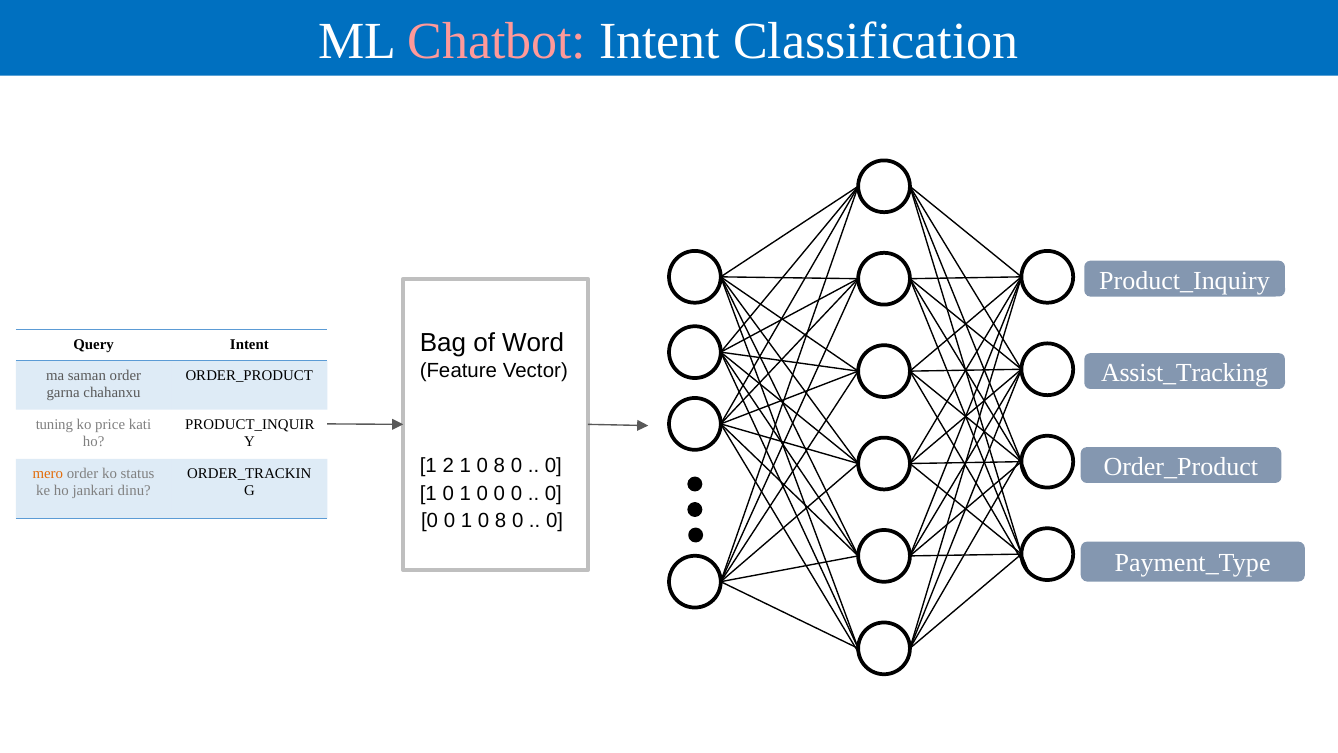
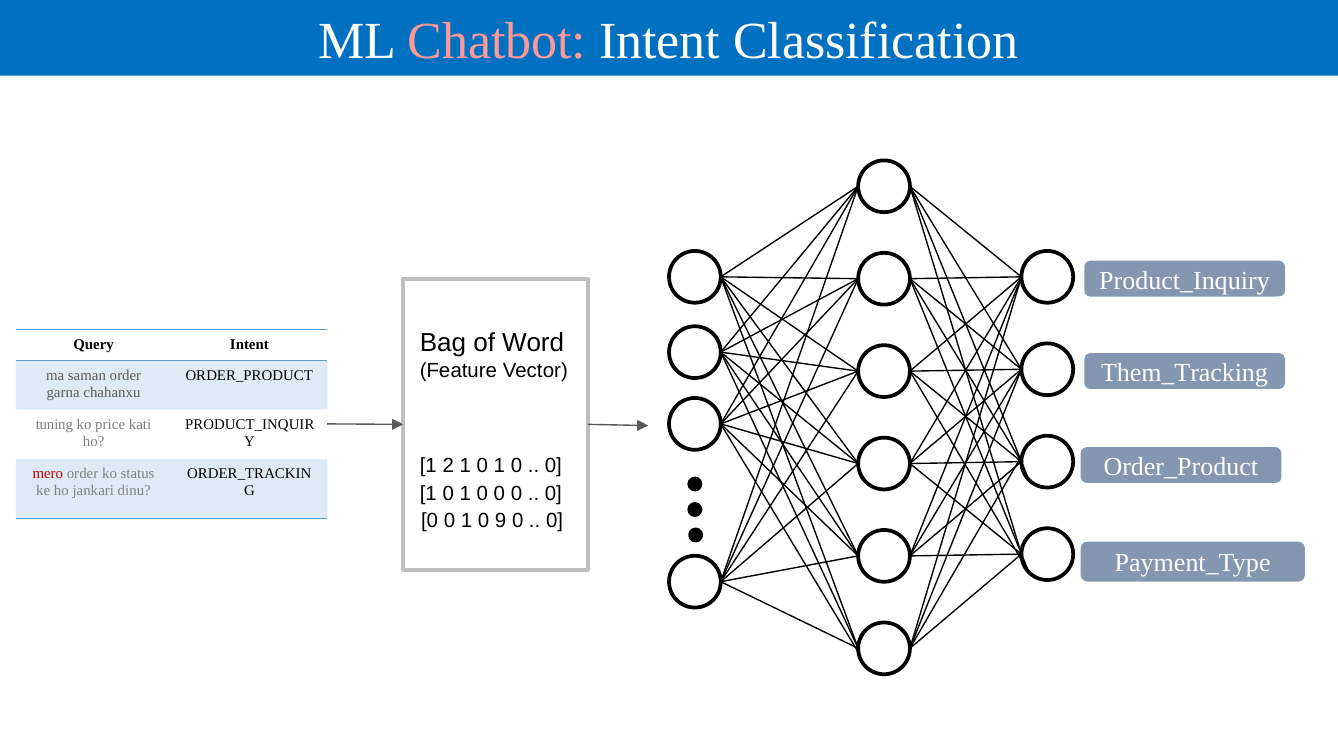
Assist_Tracking: Assist_Tracking -> Them_Tracking
2 1 0 8: 8 -> 1
mero colour: orange -> red
0 1 0 8: 8 -> 9
